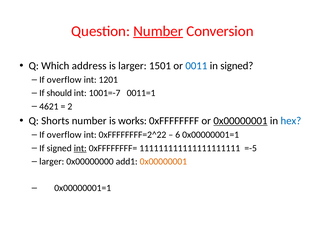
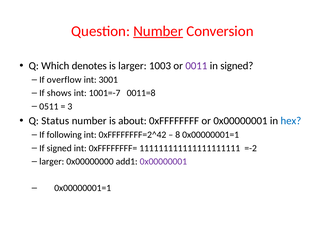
address: address -> denotes
1501: 1501 -> 1003
0011 colour: blue -> purple
1201: 1201 -> 3001
should: should -> shows
0011=1: 0011=1 -> 0011=8
4621: 4621 -> 0511
2: 2 -> 3
Shorts: Shorts -> Status
works: works -> about
0x00000001 at (240, 121) underline: present -> none
overflow at (64, 135): overflow -> following
0xFFFFFFFF=2^22: 0xFFFFFFFF=2^22 -> 0xFFFFFFFF=2^42
6: 6 -> 8
int at (80, 148) underline: present -> none
=-5: =-5 -> =-2
0x00000001 at (163, 161) colour: orange -> purple
